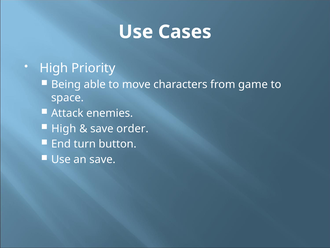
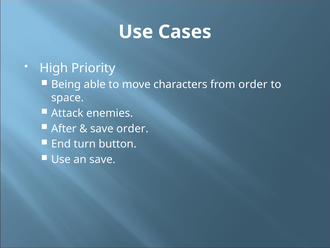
from game: game -> order
High at (64, 128): High -> After
